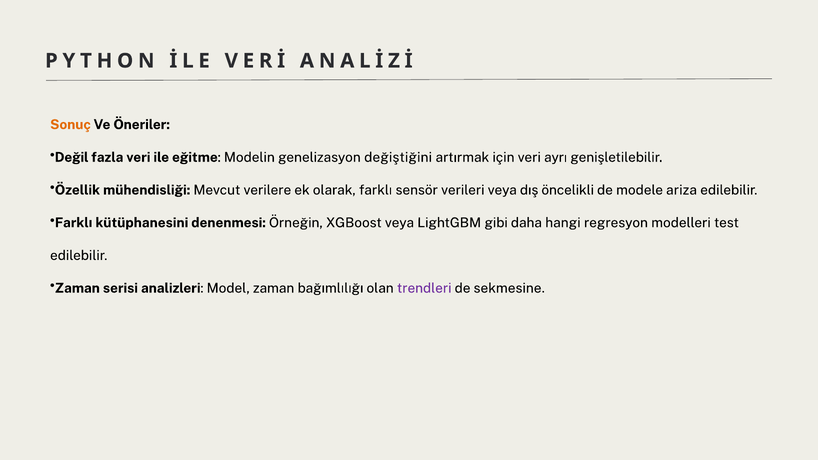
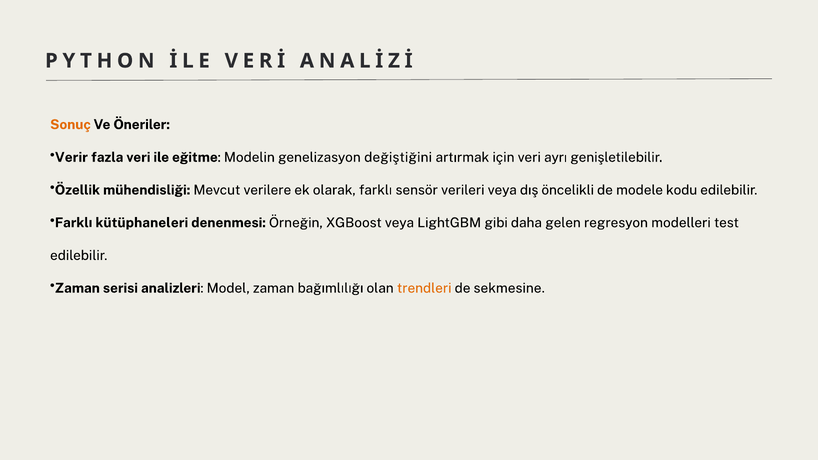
Değil: Değil -> Verir
ariza: ariza -> kodu
kütüphanesini: kütüphanesini -> kütüphaneleri
hangi: hangi -> gelen
trendleri colour: purple -> orange
